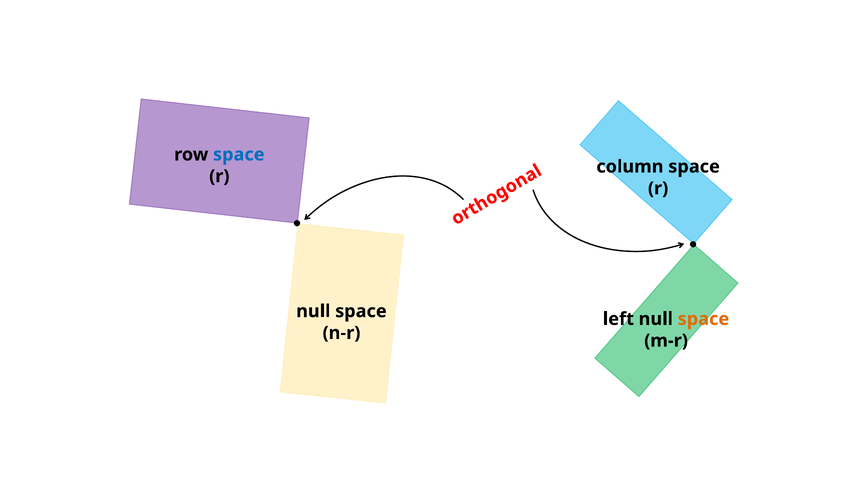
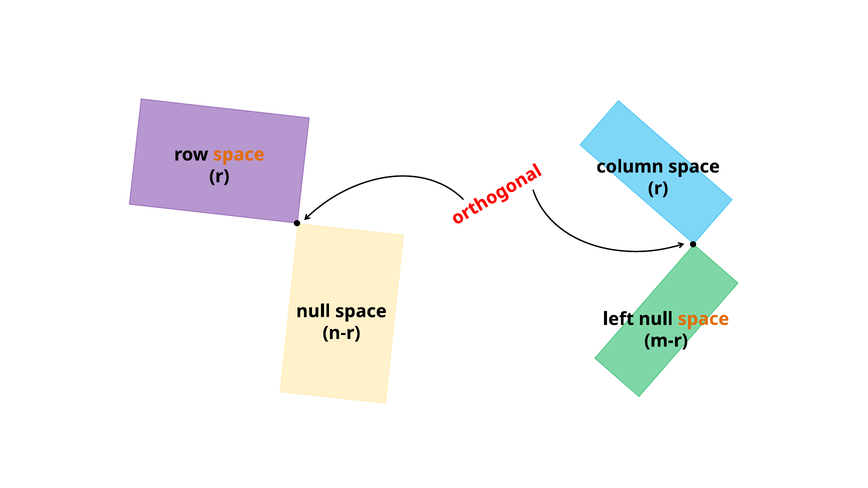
space at (239, 155) colour: blue -> orange
